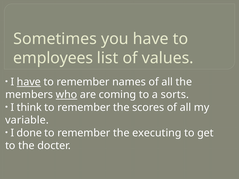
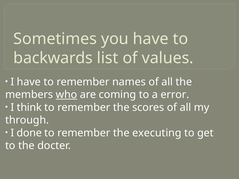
employees: employees -> backwards
have at (29, 82) underline: present -> none
sorts: sorts -> error
variable: variable -> through
